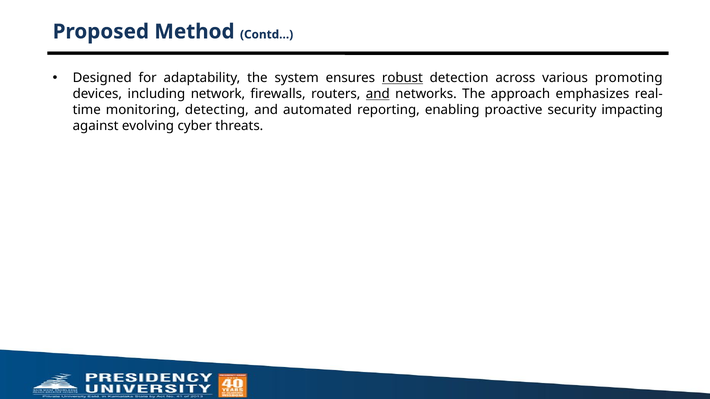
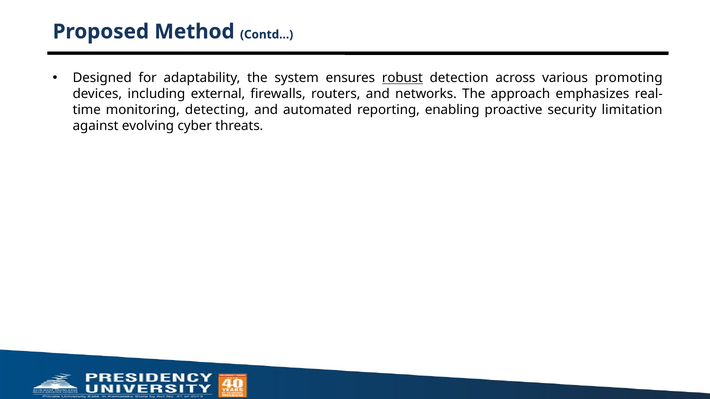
network: network -> external
and at (378, 94) underline: present -> none
impacting: impacting -> limitation
